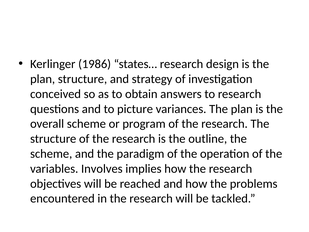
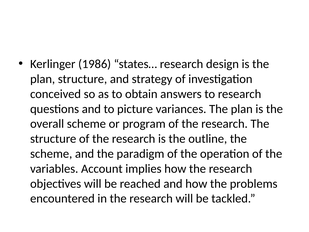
Involves: Involves -> Account
